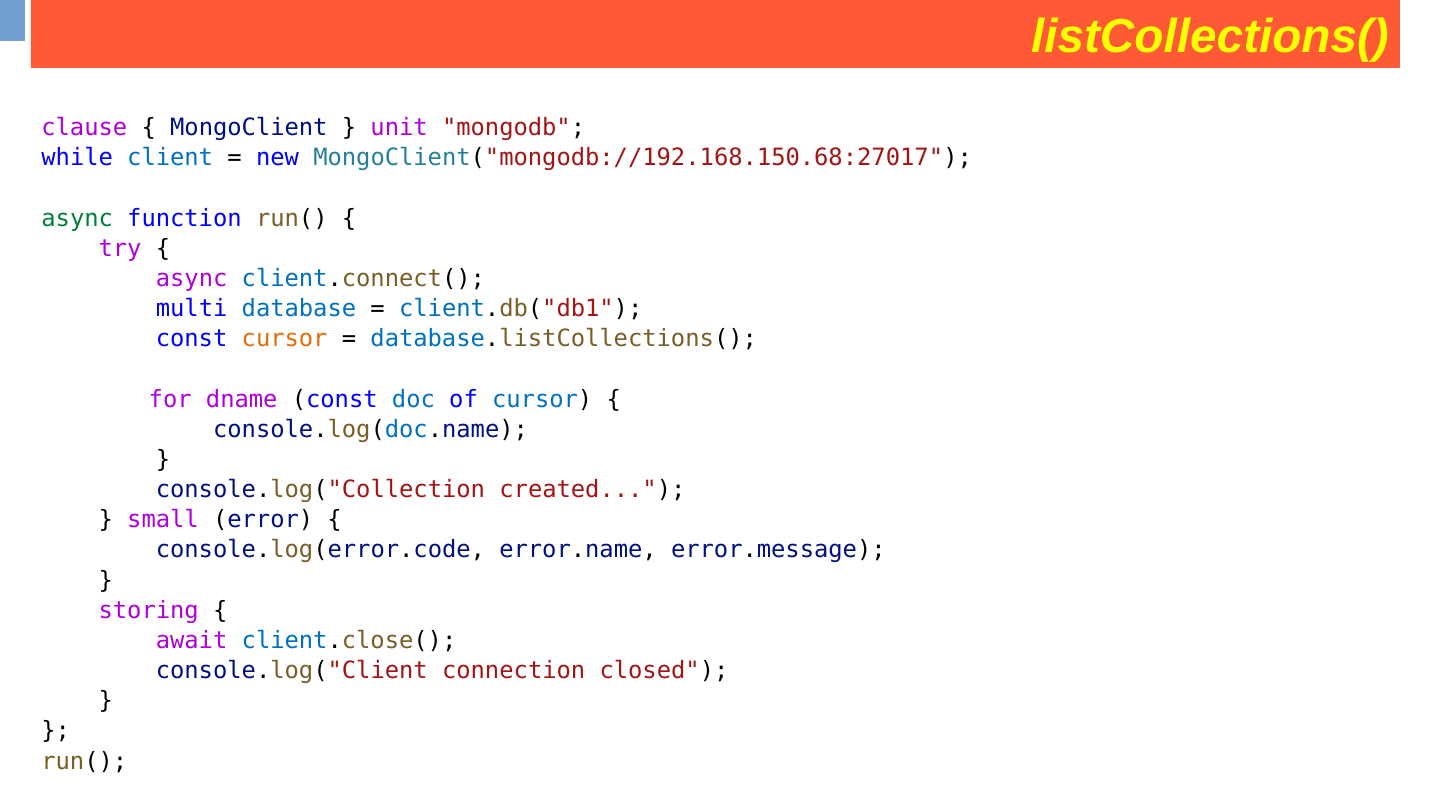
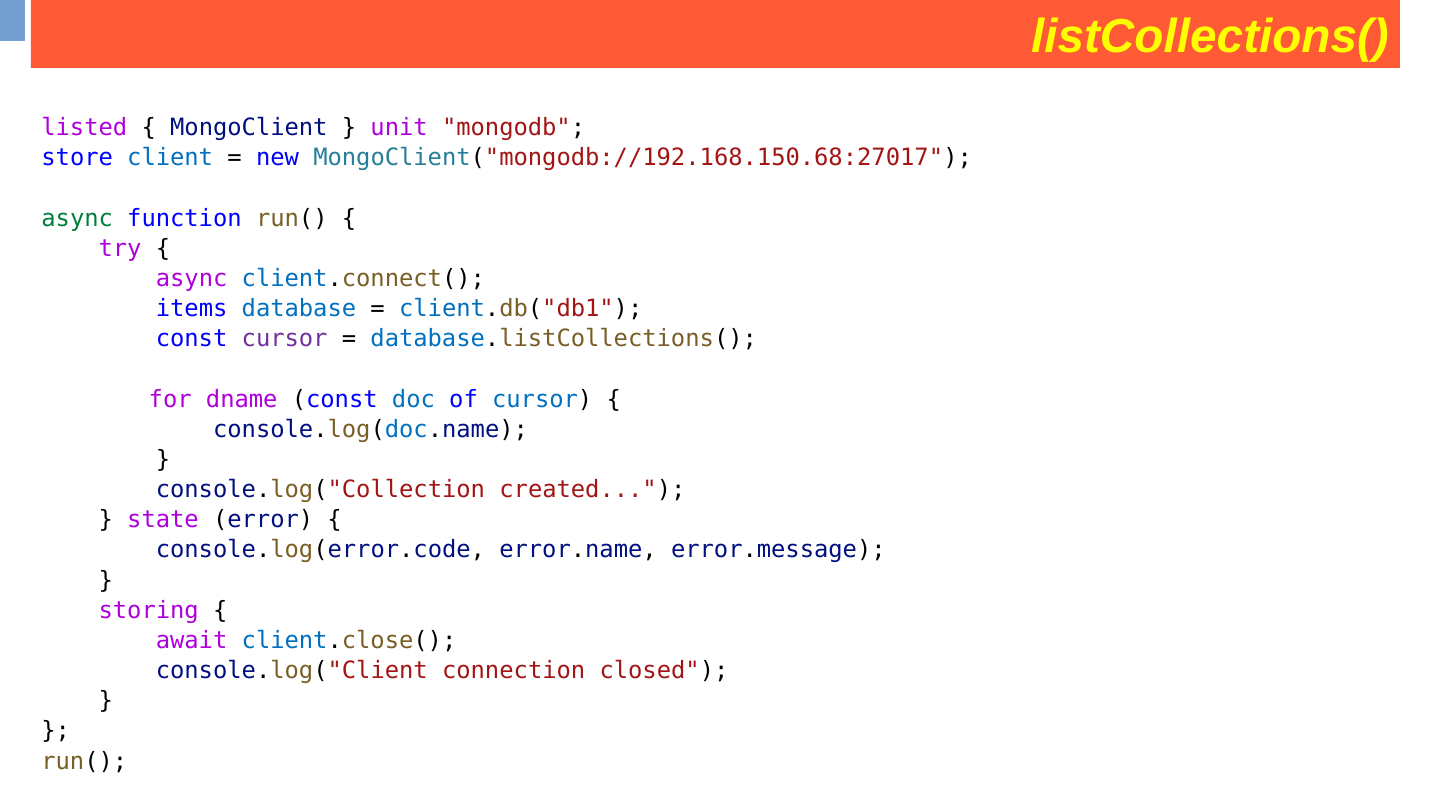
clause: clause -> listed
while: while -> store
multi: multi -> items
cursor at (285, 339) colour: orange -> purple
small: small -> state
